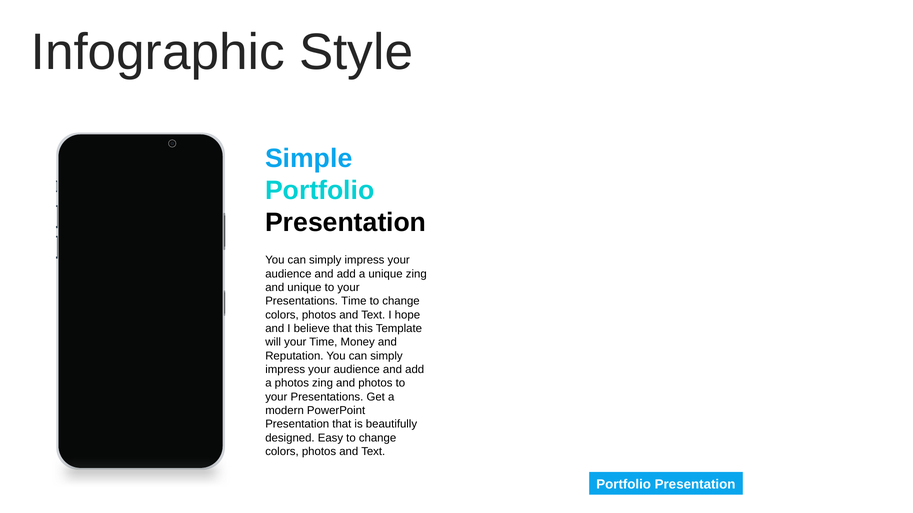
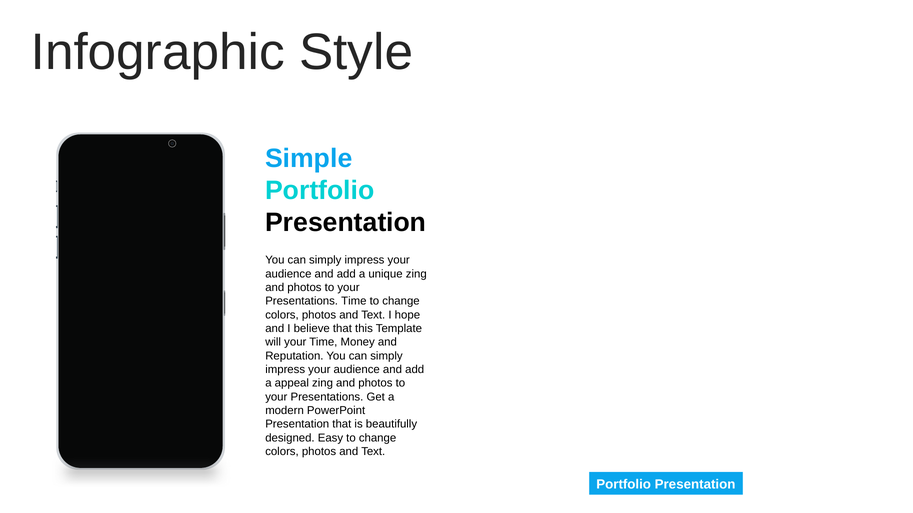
unique at (304, 288): unique -> photos
a photos: photos -> appeal
